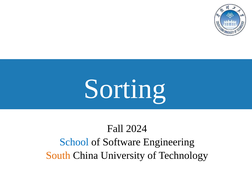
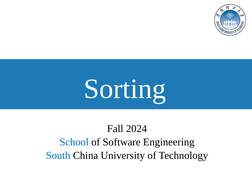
South colour: orange -> blue
